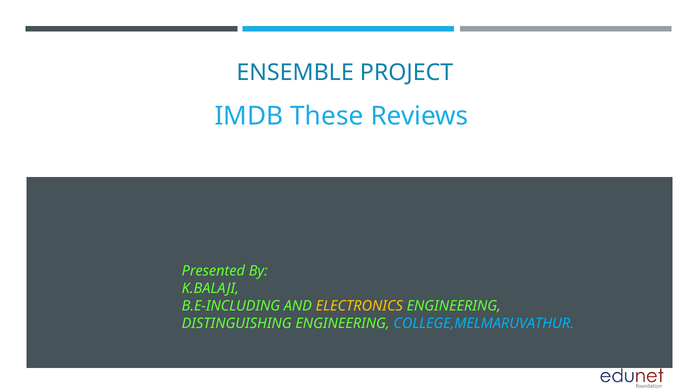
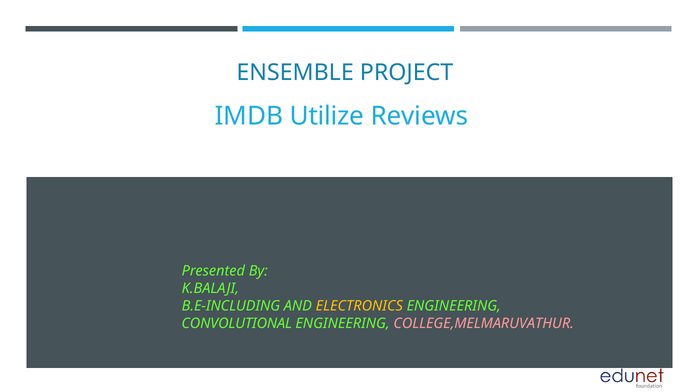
These: These -> Utilize
DISTINGUISHING: DISTINGUISHING -> CONVOLUTIONAL
COLLEGE,MELMARUVATHUR colour: light blue -> pink
